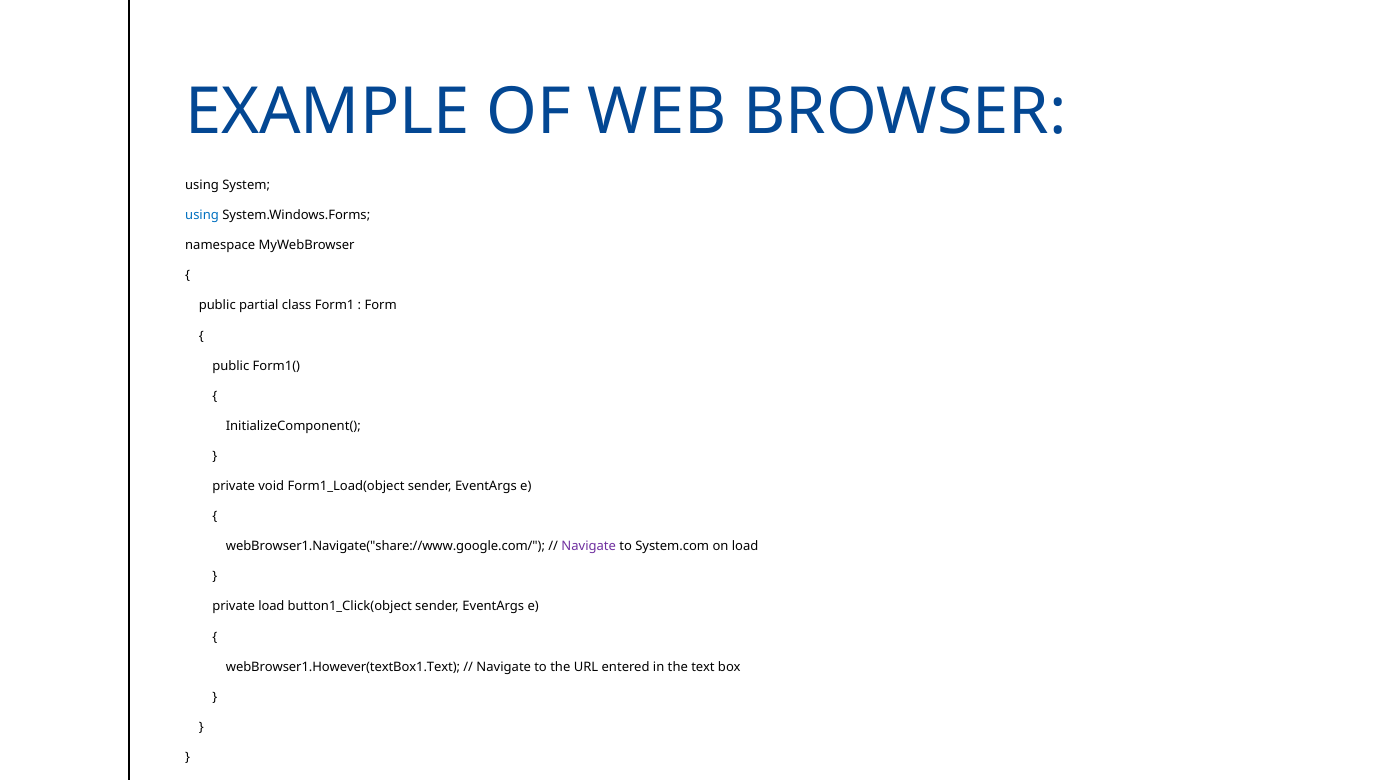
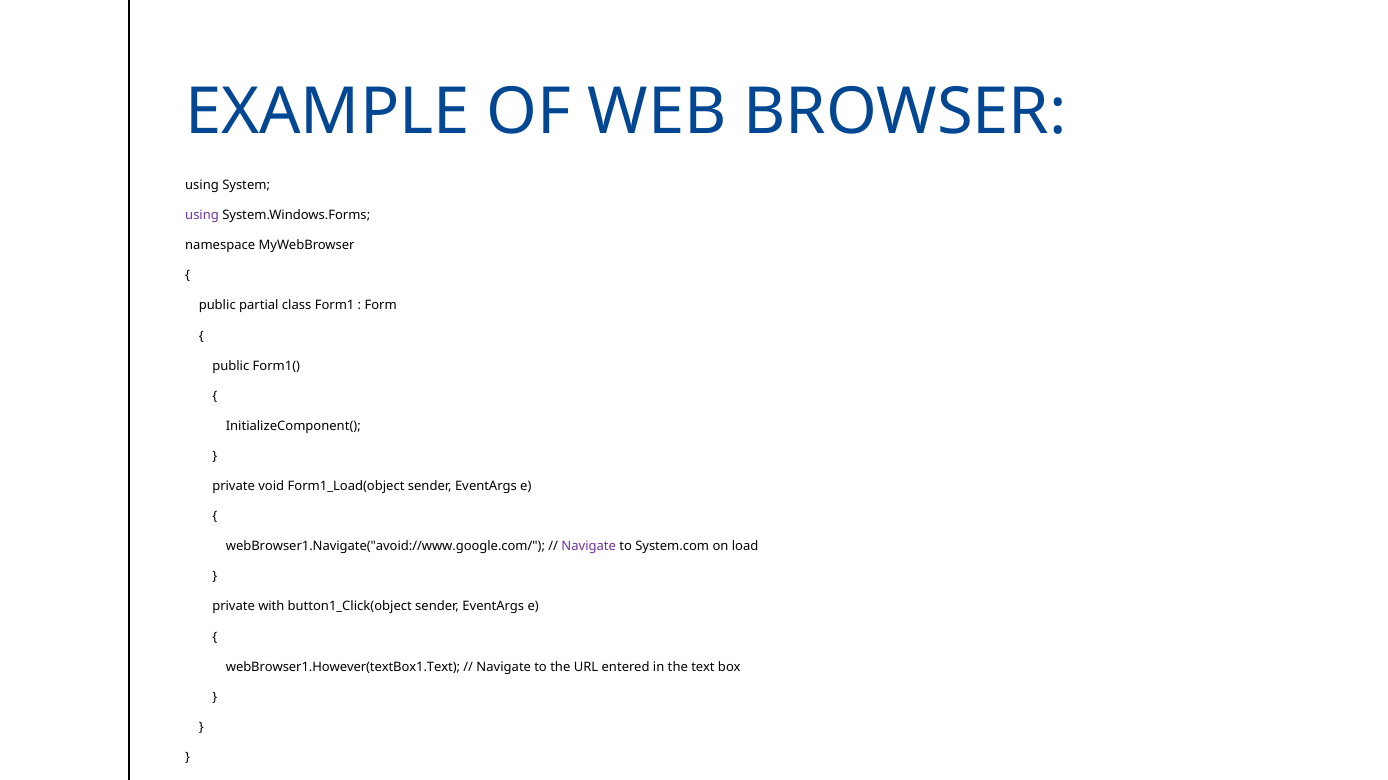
using at (202, 216) colour: blue -> purple
webBrowser1.Navigate("share://www.google.com/: webBrowser1.Navigate("share://www.google.com/ -> webBrowser1.Navigate("avoid://www.google.com/
private load: load -> with
